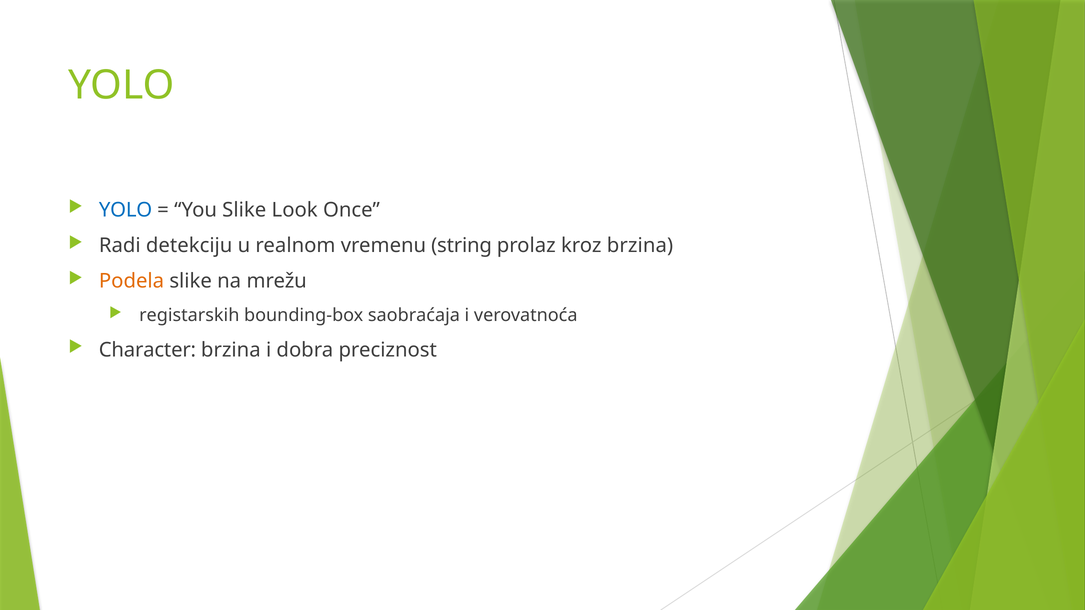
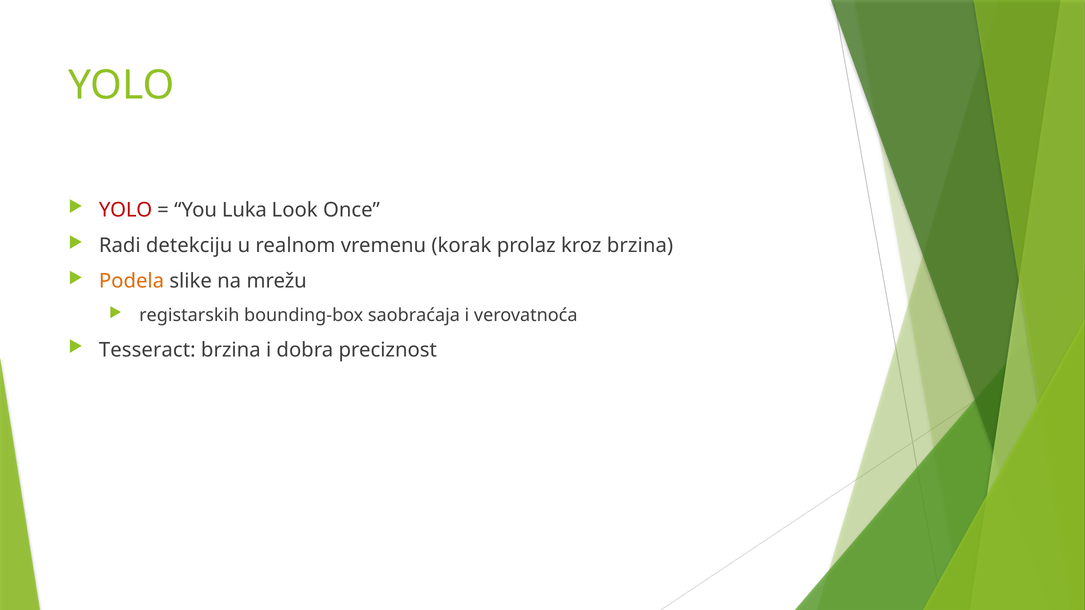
YOLO at (126, 210) colour: blue -> red
You Slike: Slike -> Luka
string: string -> korak
Character: Character -> Tesseract
